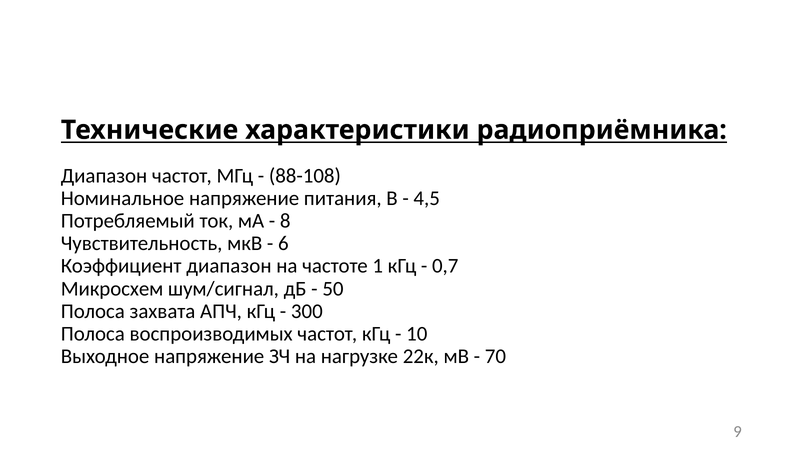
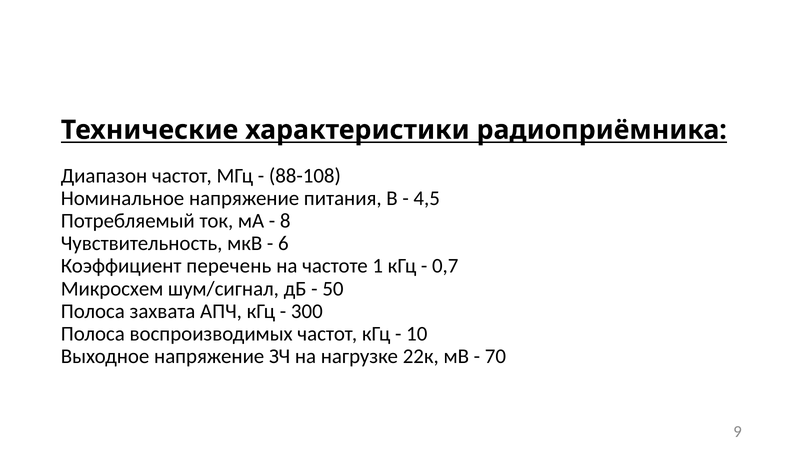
Коэффициент диапазон: диапазон -> перечень
